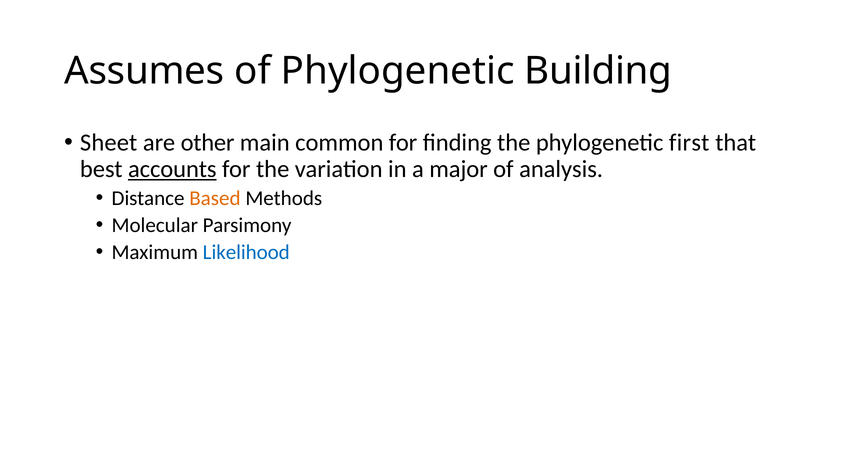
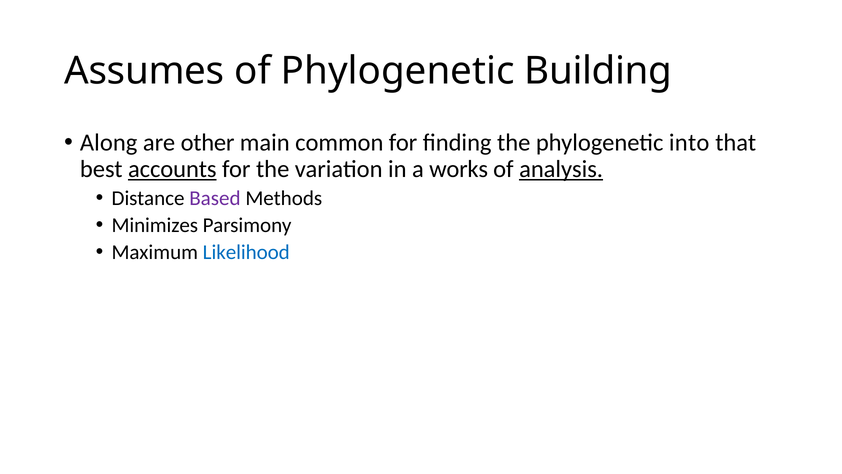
Sheet: Sheet -> Along
first: first -> into
major: major -> works
analysis underline: none -> present
Based colour: orange -> purple
Molecular: Molecular -> Minimizes
